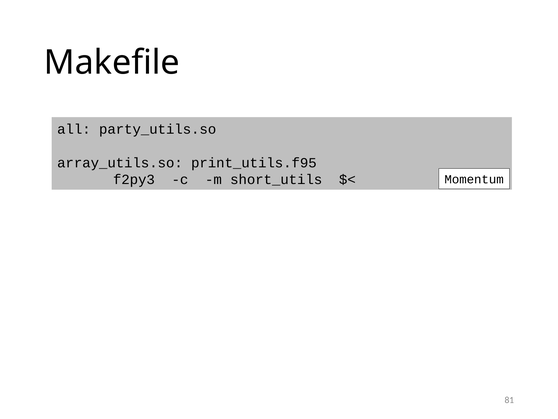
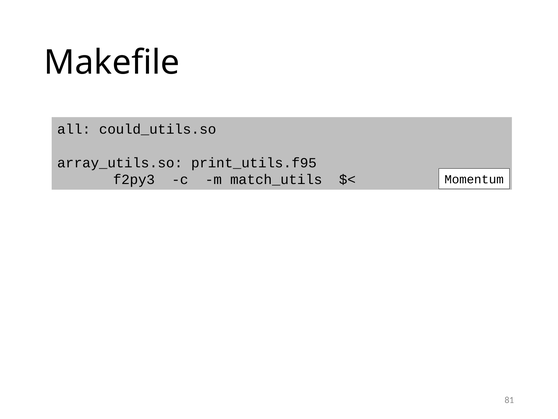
party_utils.so: party_utils.so -> could_utils.so
short_utils: short_utils -> match_utils
